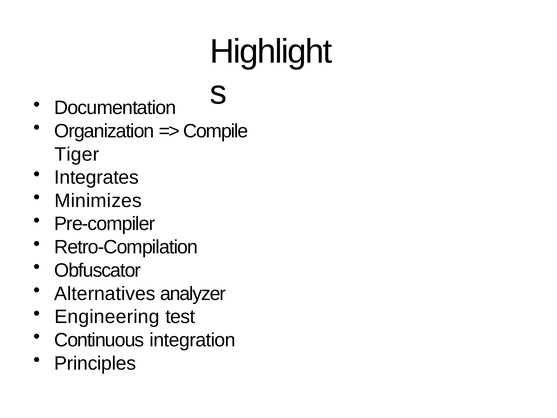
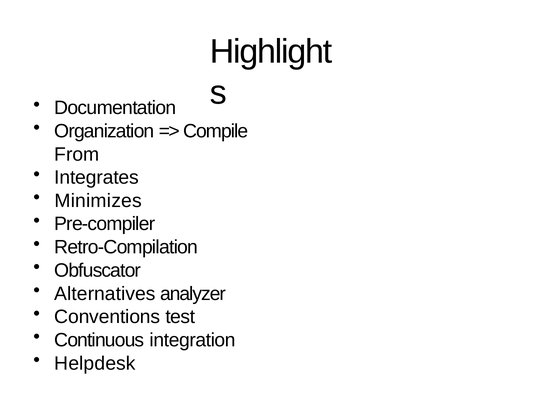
Tiger: Tiger -> From
Engineering: Engineering -> Conventions
Principles: Principles -> Helpdesk
